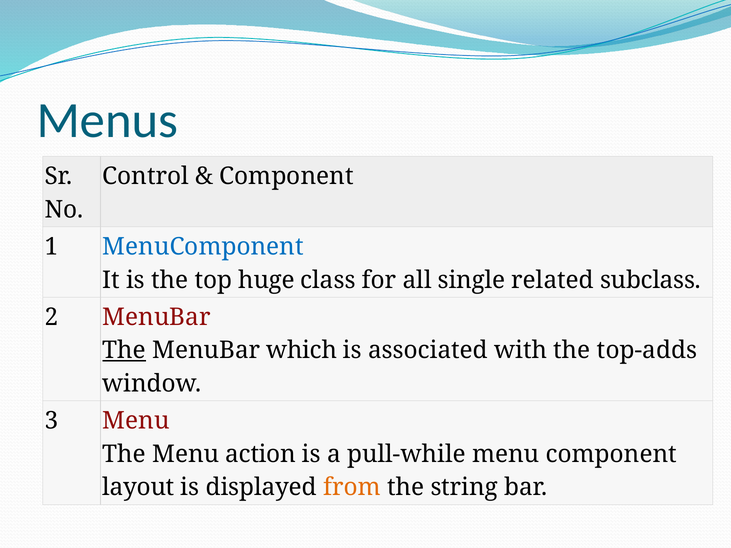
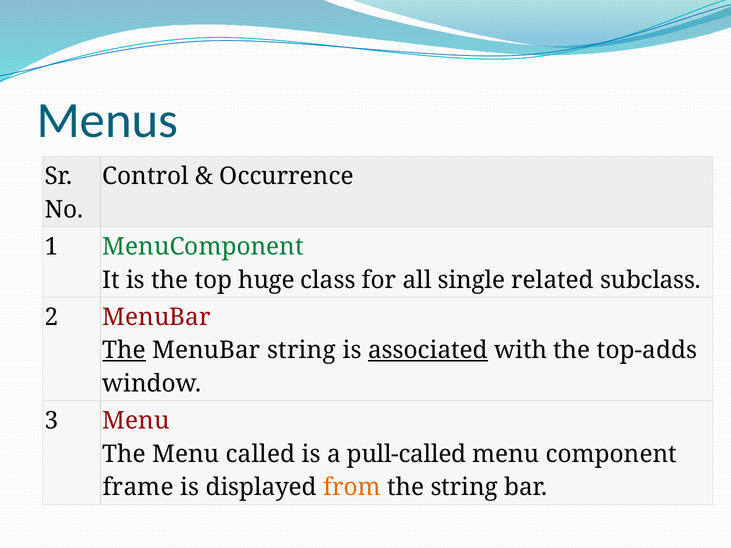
Component at (287, 176): Component -> Occurrence
MenuComponent colour: blue -> green
MenuBar which: which -> string
associated underline: none -> present
action: action -> called
pull-while: pull-while -> pull-called
layout: layout -> frame
